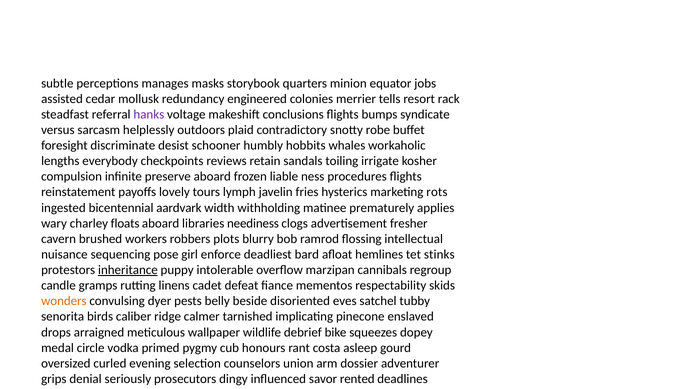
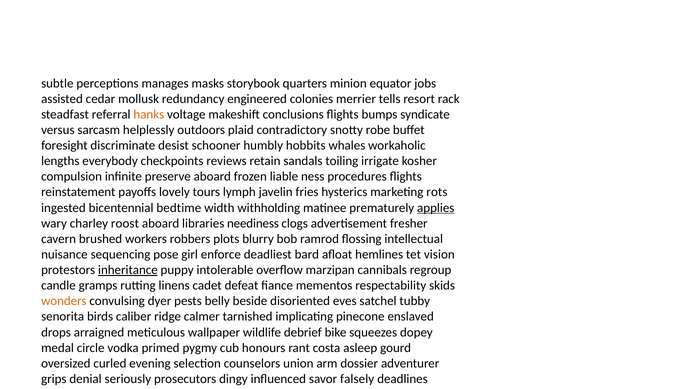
hanks colour: purple -> orange
aardvark: aardvark -> bedtime
applies underline: none -> present
floats: floats -> roost
tet stinks: stinks -> vision
rented: rented -> falsely
